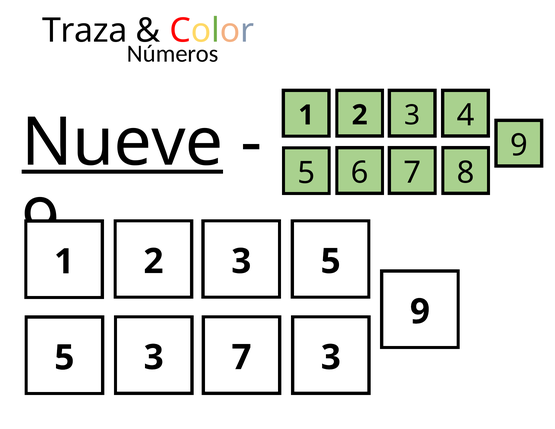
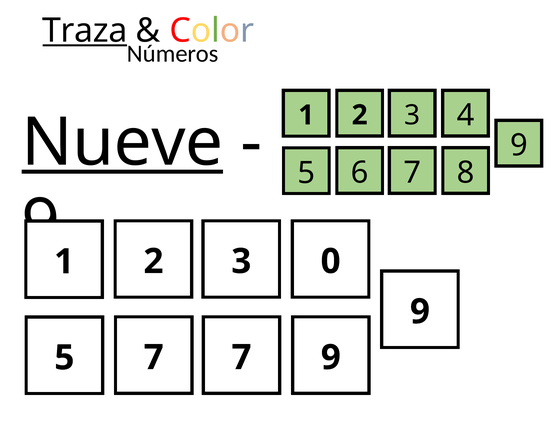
Traza underline: none -> present
3 5: 5 -> 0
5 3: 3 -> 7
7 3: 3 -> 9
